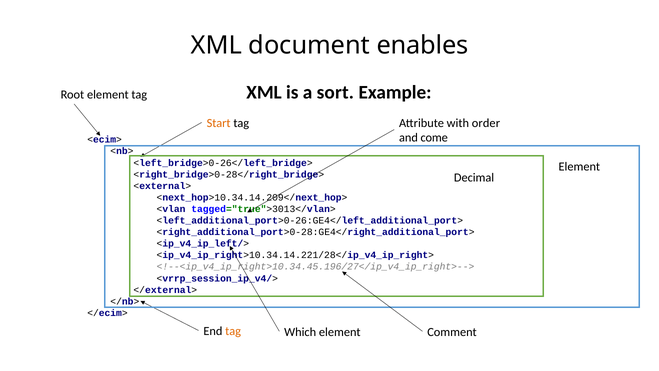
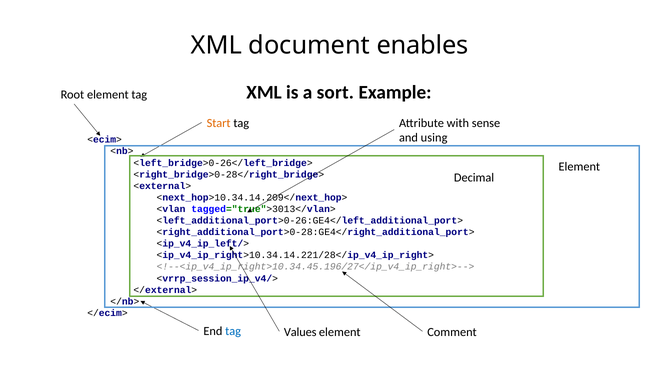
order: order -> sense
come: come -> using
tag at (233, 331) colour: orange -> blue
Which: Which -> Values
